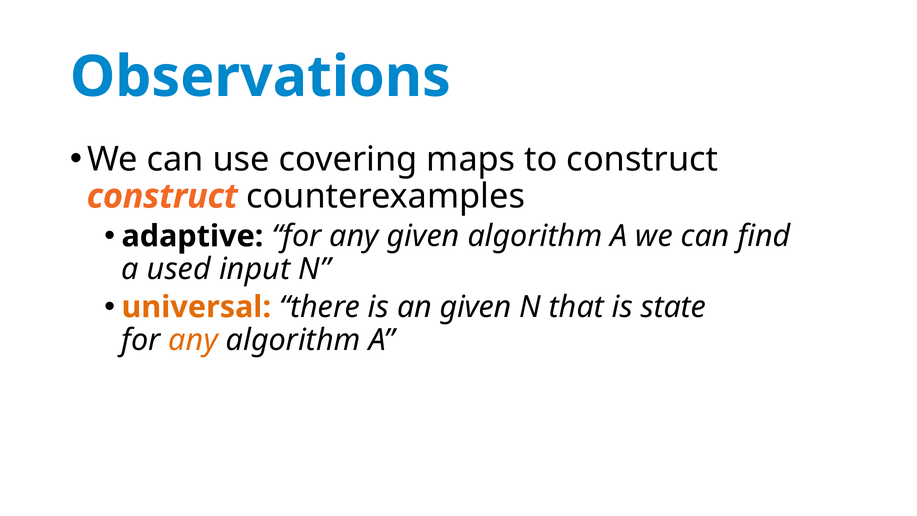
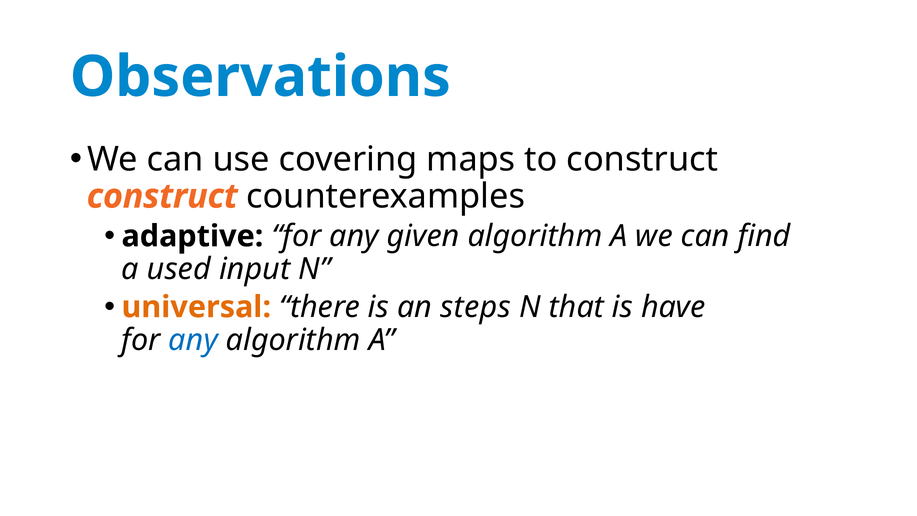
an given: given -> steps
state: state -> have
any at (193, 340) colour: orange -> blue
